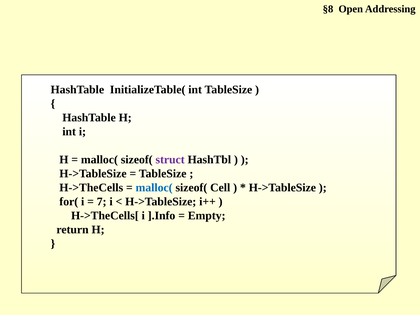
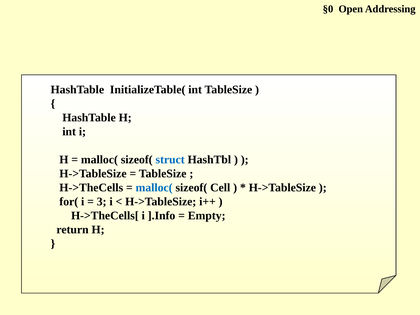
§8: §8 -> §0
struct colour: purple -> blue
7: 7 -> 3
